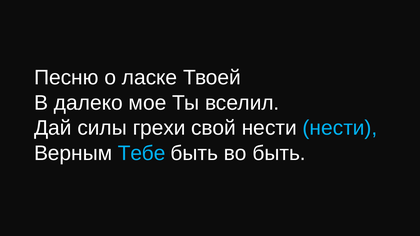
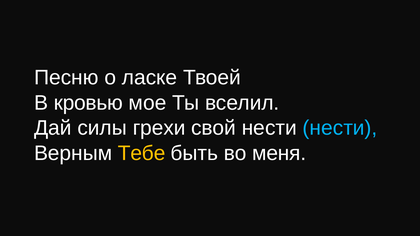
далеко: далеко -> кровью
Тебе colour: light blue -> yellow
во быть: быть -> меня
